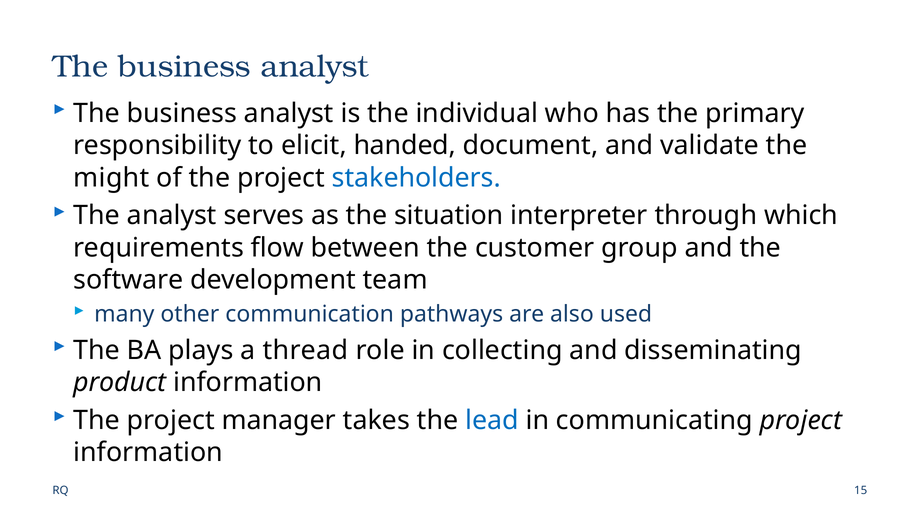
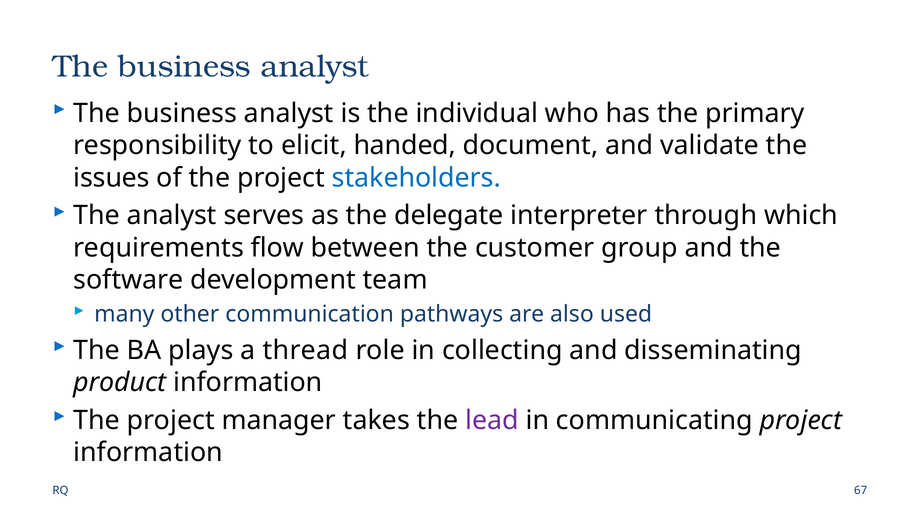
might: might -> issues
situation: situation -> delegate
lead colour: blue -> purple
15: 15 -> 67
